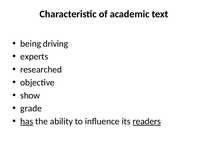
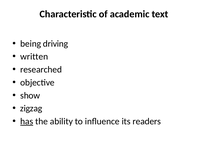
experts: experts -> written
grade: grade -> zigzag
readers underline: present -> none
